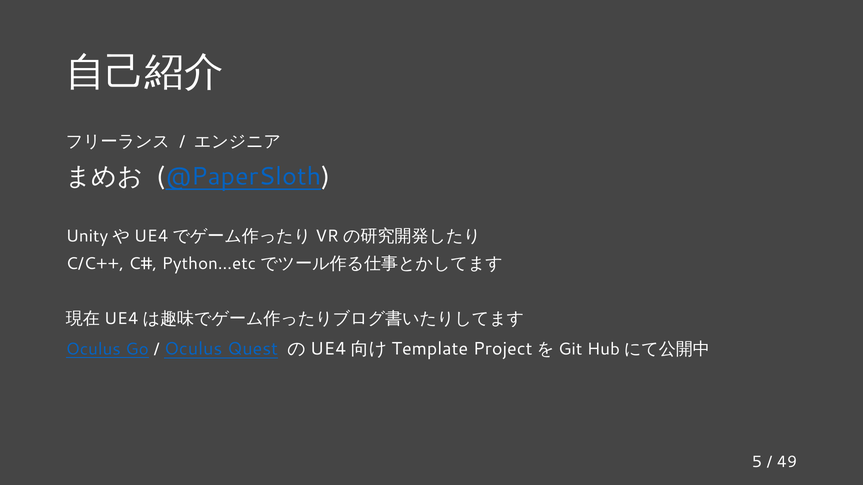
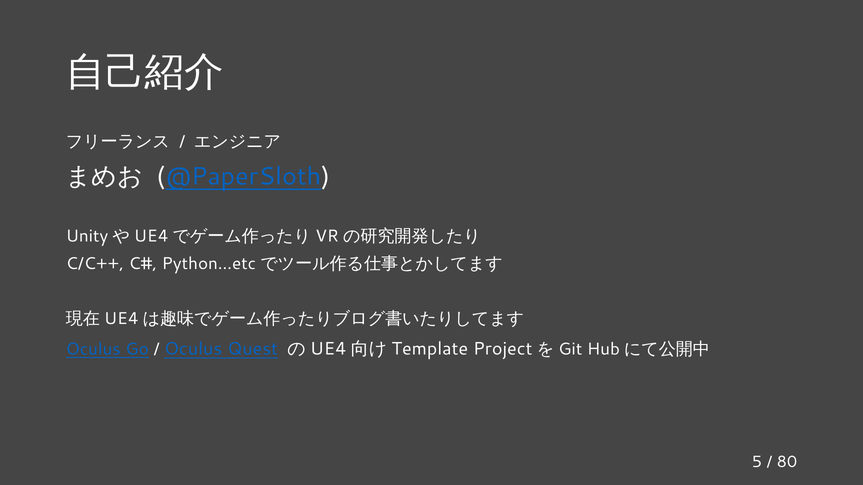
49: 49 -> 80
